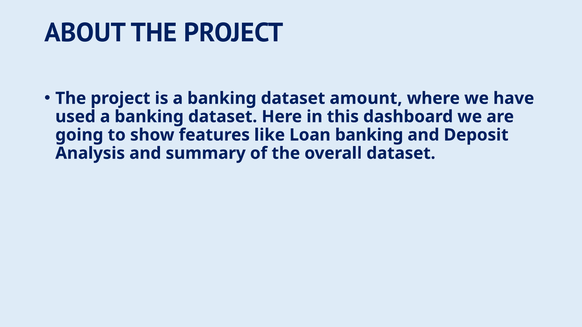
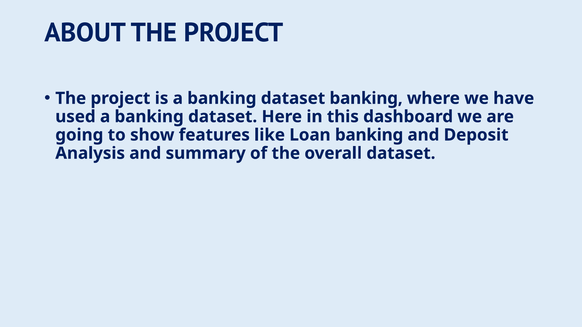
dataset amount: amount -> banking
